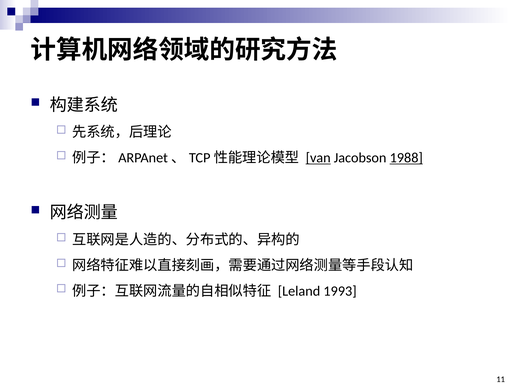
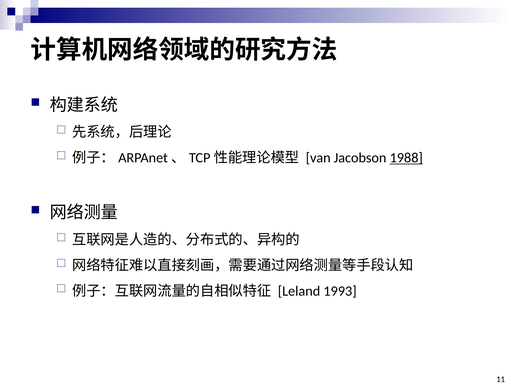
van underline: present -> none
